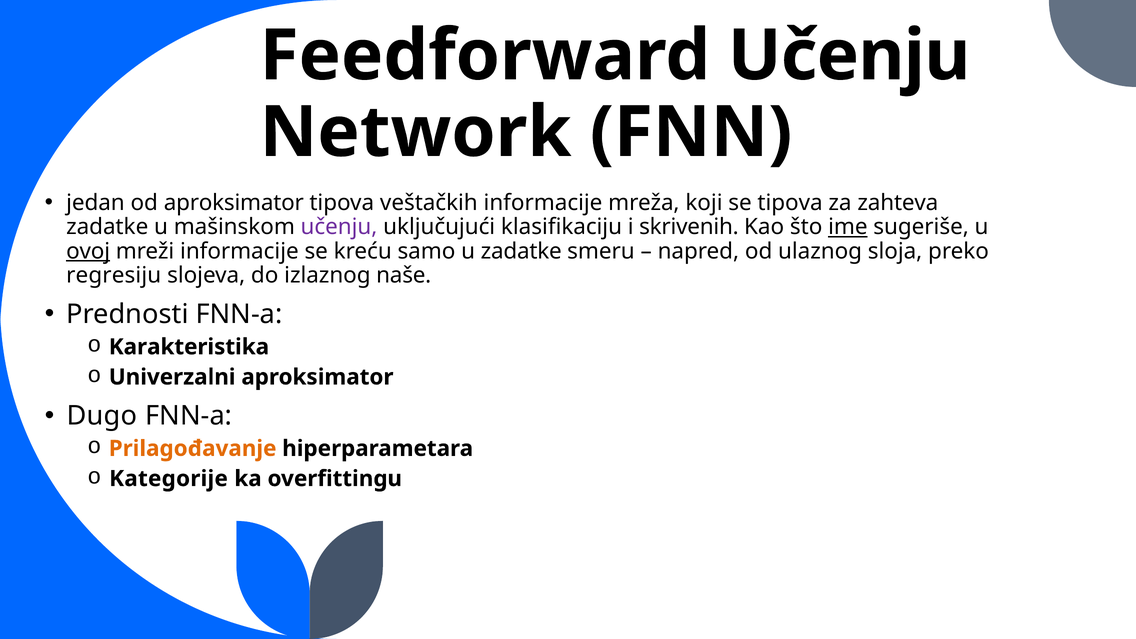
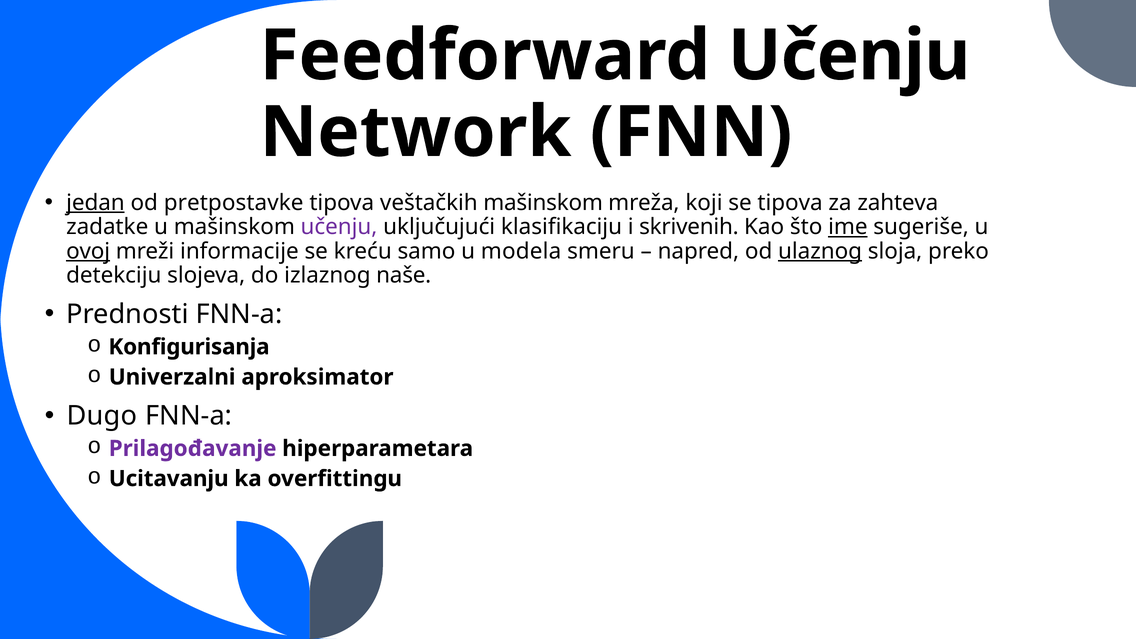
jedan underline: none -> present
od aproksimator: aproksimator -> pretpostavke
veštačkih informacije: informacije -> mašinskom
u zadatke: zadatke -> modela
ulaznog underline: none -> present
regresiju: regresiju -> detekciju
Karakteristika: Karakteristika -> Konfigurisanja
Prilagođavanje colour: orange -> purple
Kategorije: Kategorije -> Ucitavanju
